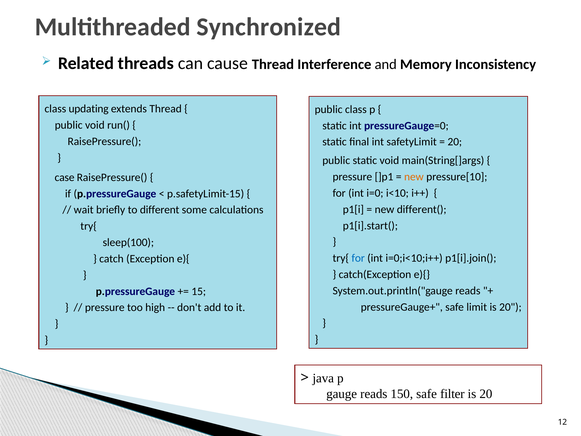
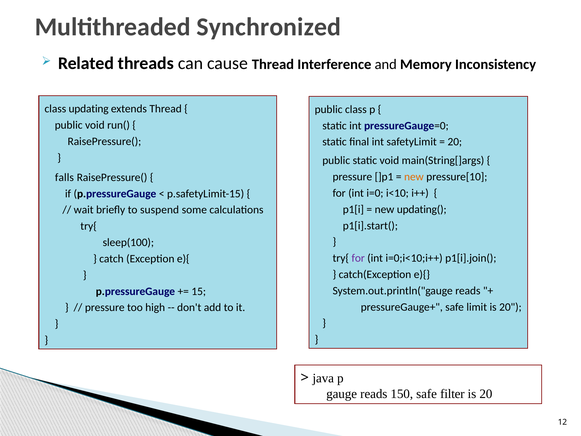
case: case -> falls
different(: different( -> updating(
different: different -> suspend
for at (358, 258) colour: blue -> purple
